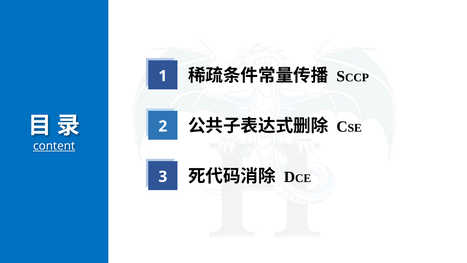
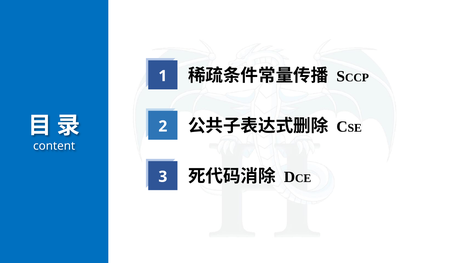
content underline: present -> none
